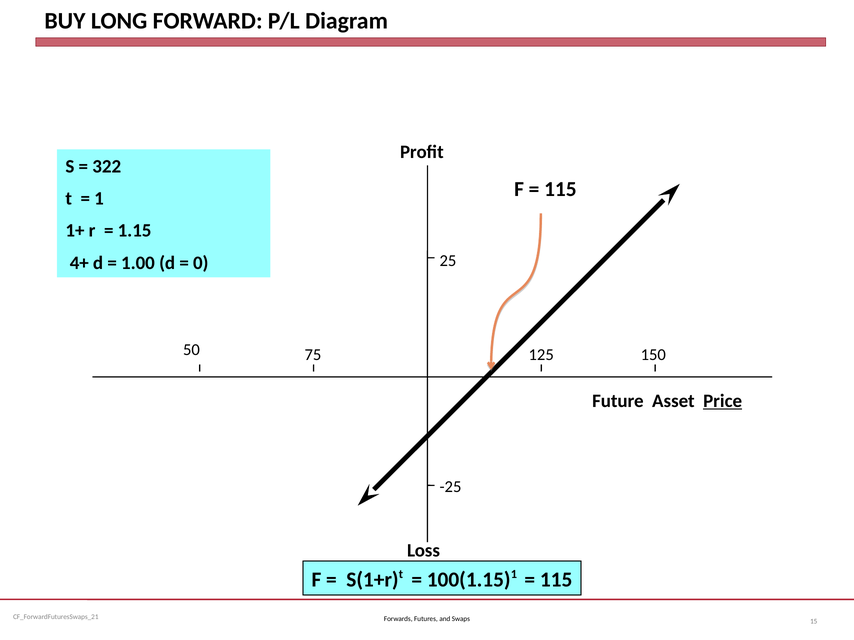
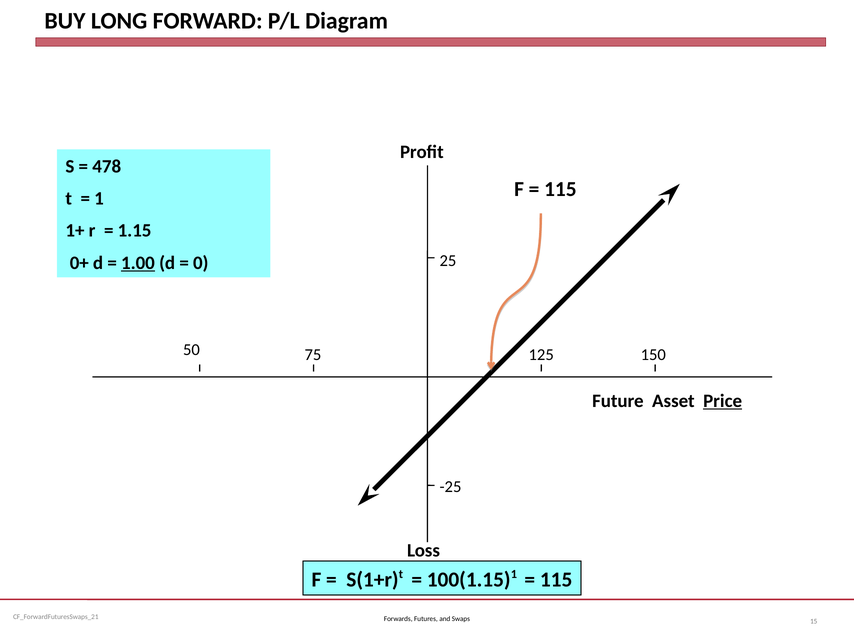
322: 322 -> 478
4+: 4+ -> 0+
1.00 underline: none -> present
